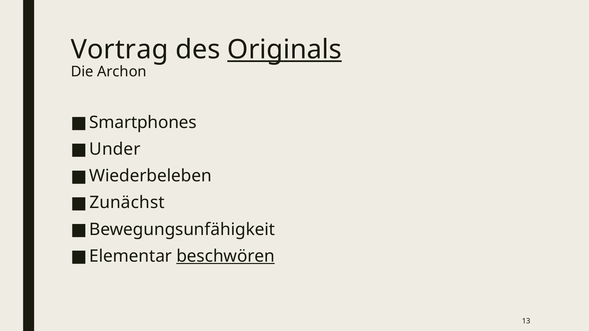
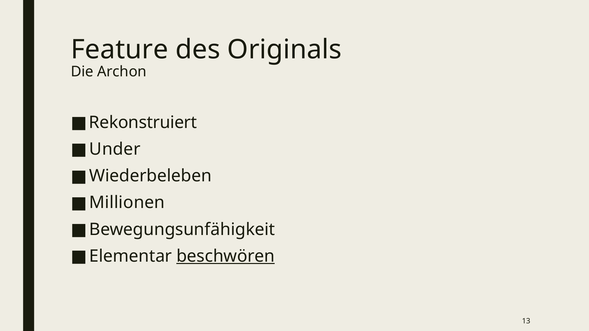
Vortrag: Vortrag -> Feature
Originals underline: present -> none
Smartphones: Smartphones -> Rekonstruiert
Zunächst: Zunächst -> Millionen
